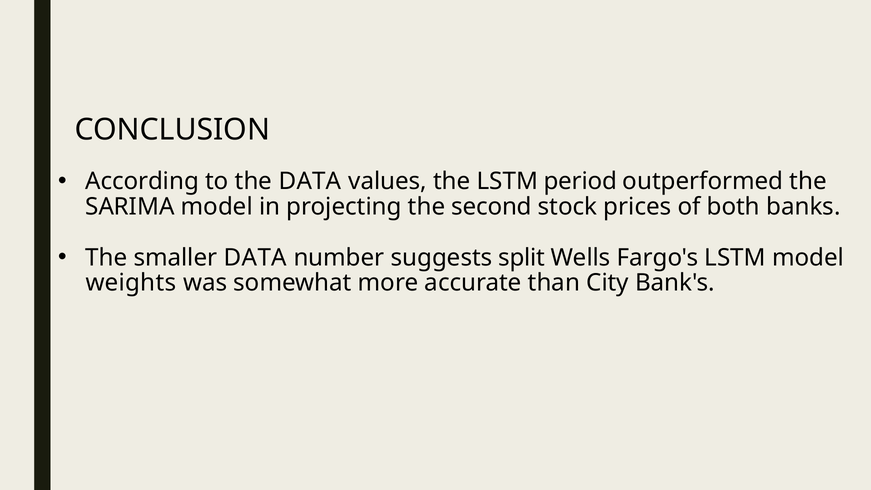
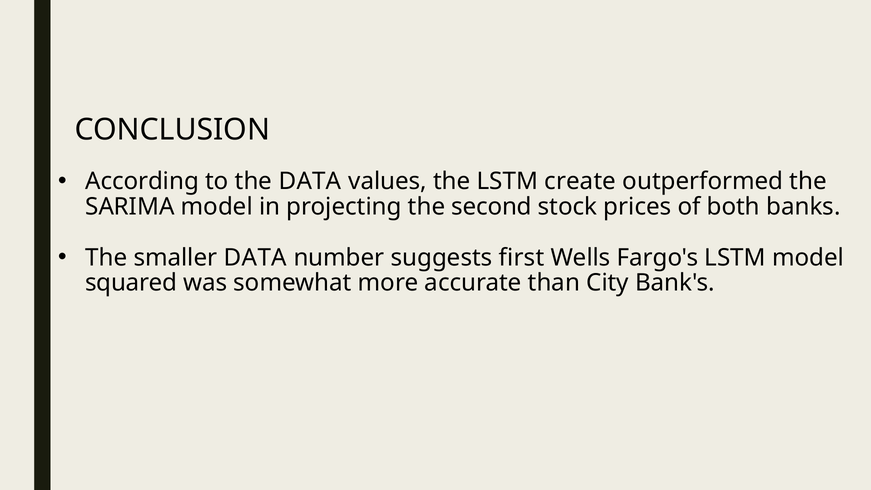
period: period -> create
split: split -> first
weights: weights -> squared
